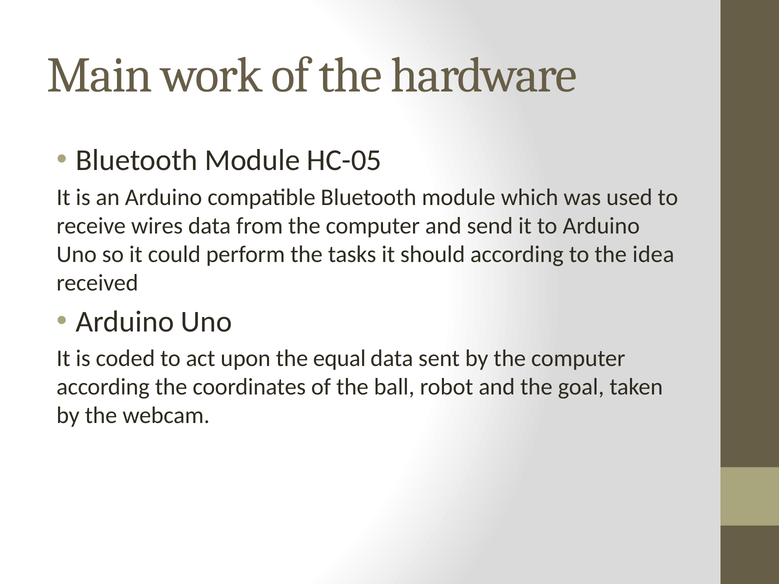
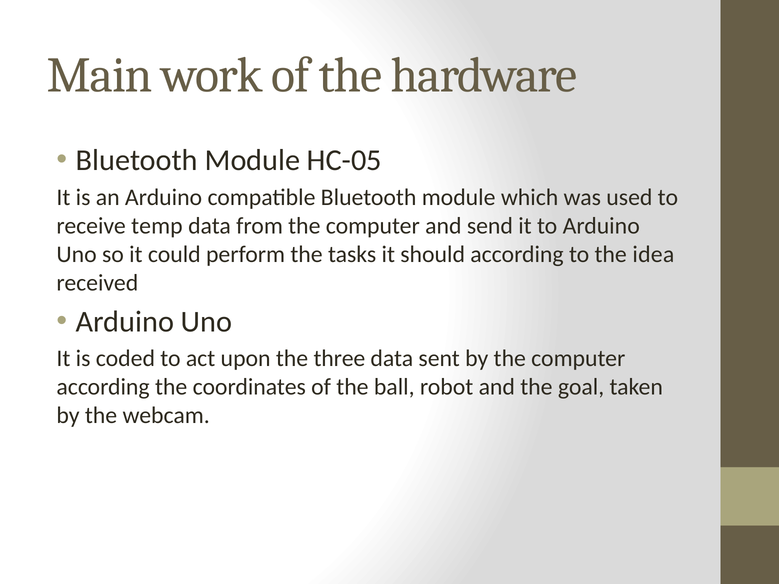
wires: wires -> temp
equal: equal -> three
